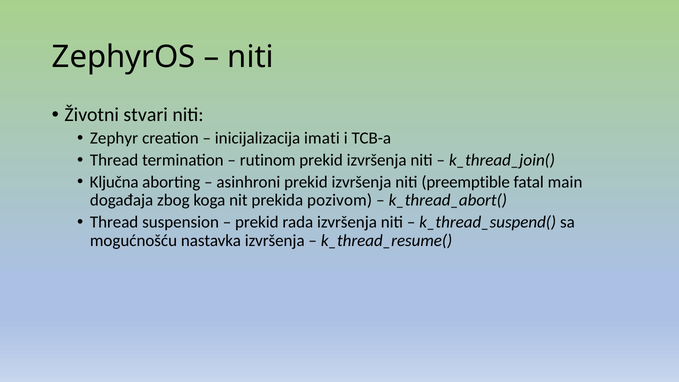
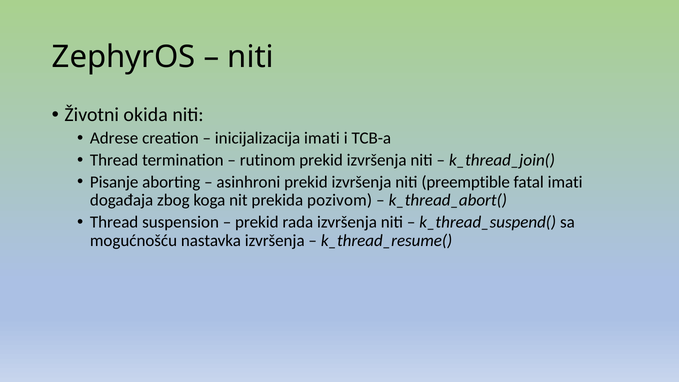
stvari: stvari -> okida
Zephyr: Zephyr -> Adrese
Ključna: Ključna -> Pisanje
fatal main: main -> imati
